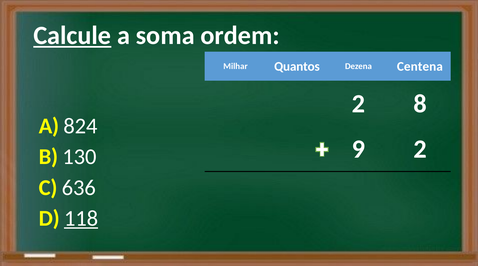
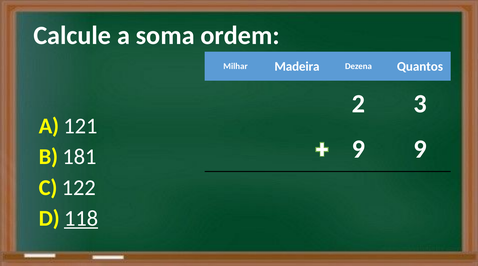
Calcule underline: present -> none
Quantos: Quantos -> Madeira
Centena: Centena -> Quantos
8: 8 -> 3
824: 824 -> 121
9 2: 2 -> 9
130: 130 -> 181
636: 636 -> 122
